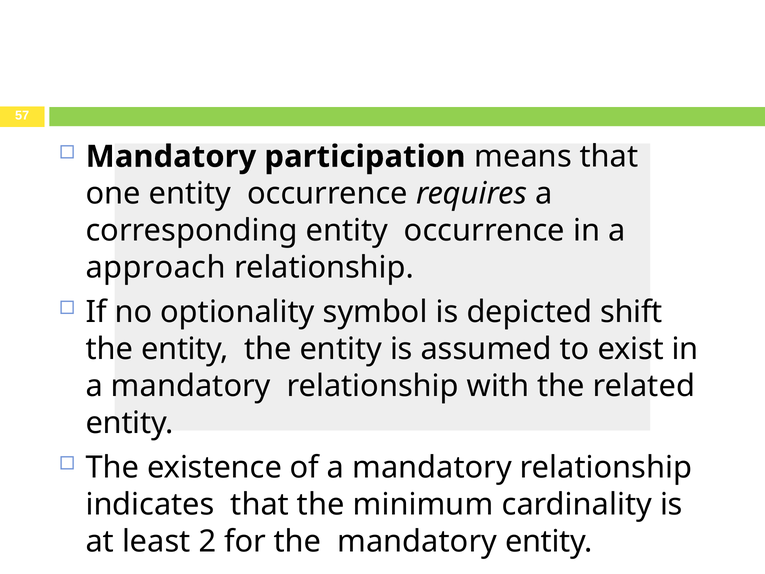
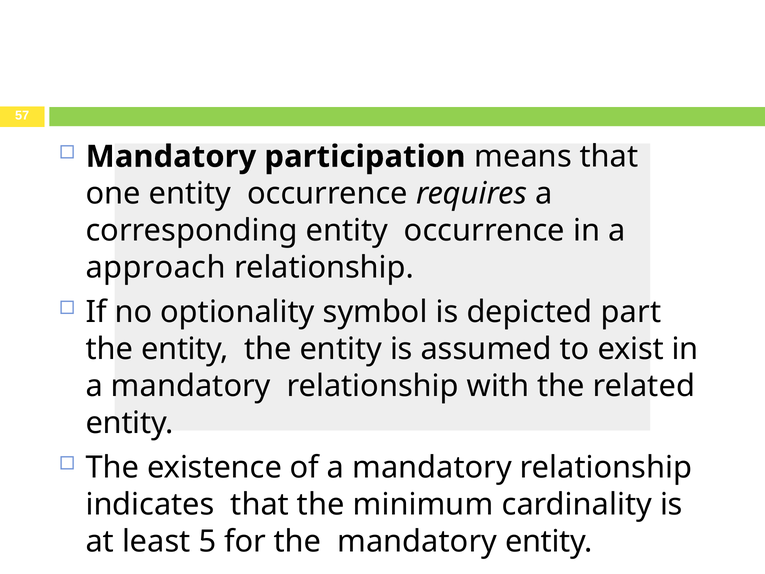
shift: shift -> part
2: 2 -> 5
